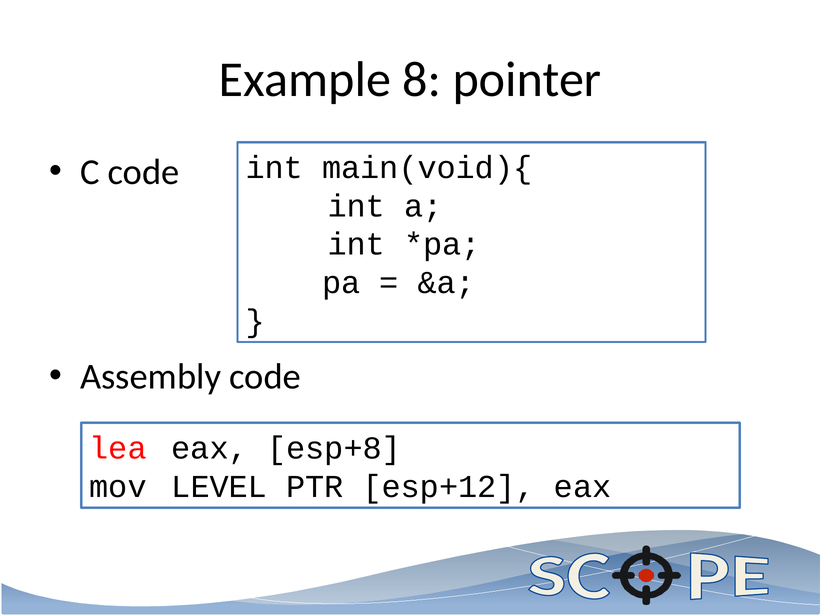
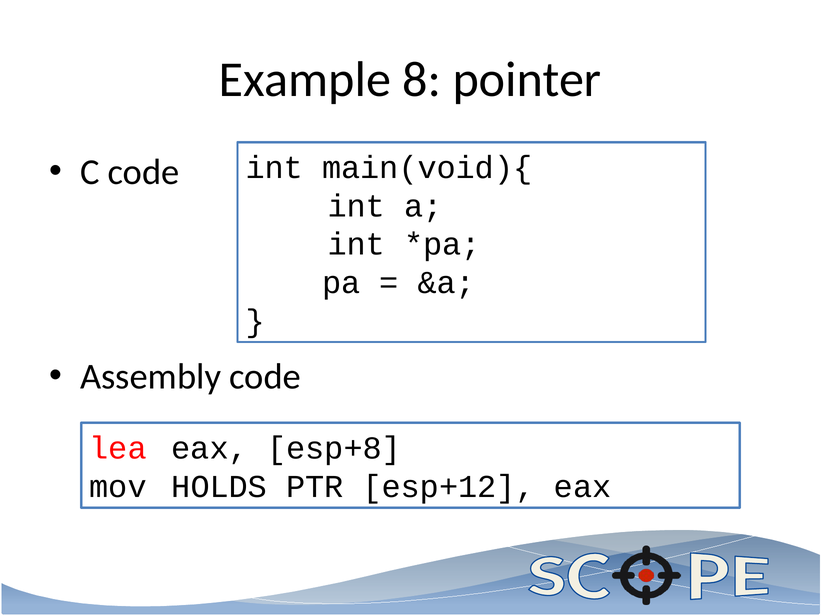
LEVEL: LEVEL -> HOLDS
